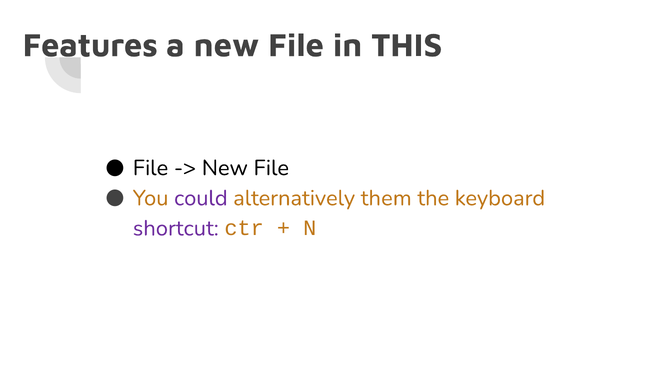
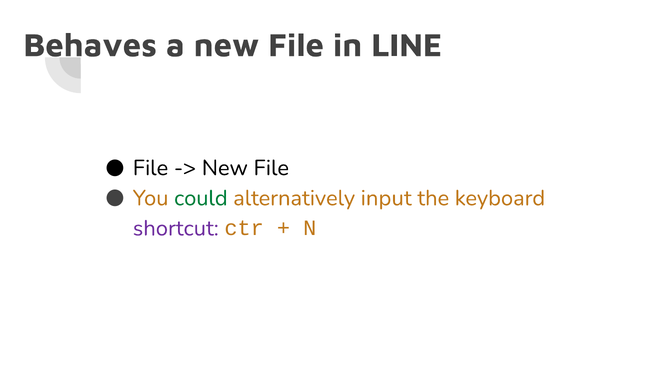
Features: Features -> Behaves
THIS: THIS -> LINE
could colour: purple -> green
them: them -> input
